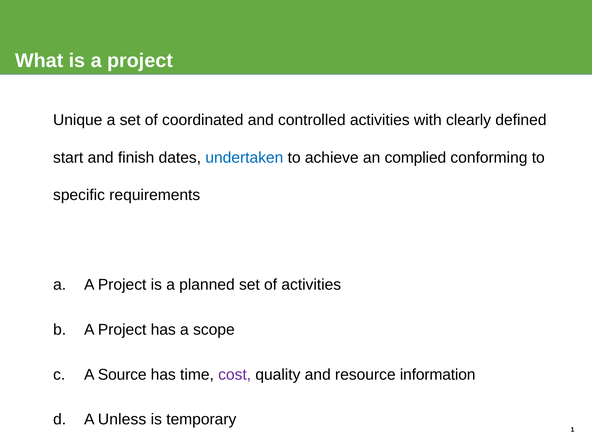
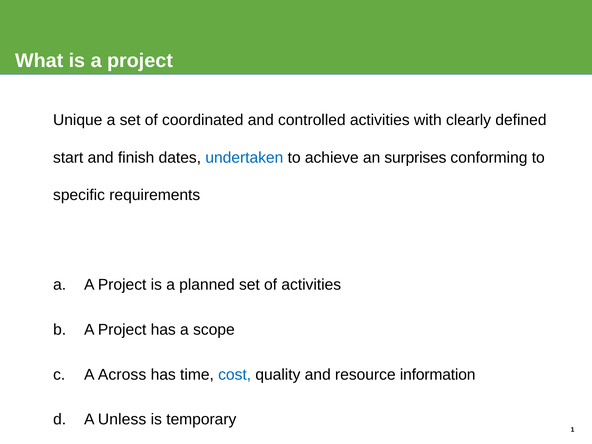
complied: complied -> surprises
Source: Source -> Across
cost colour: purple -> blue
